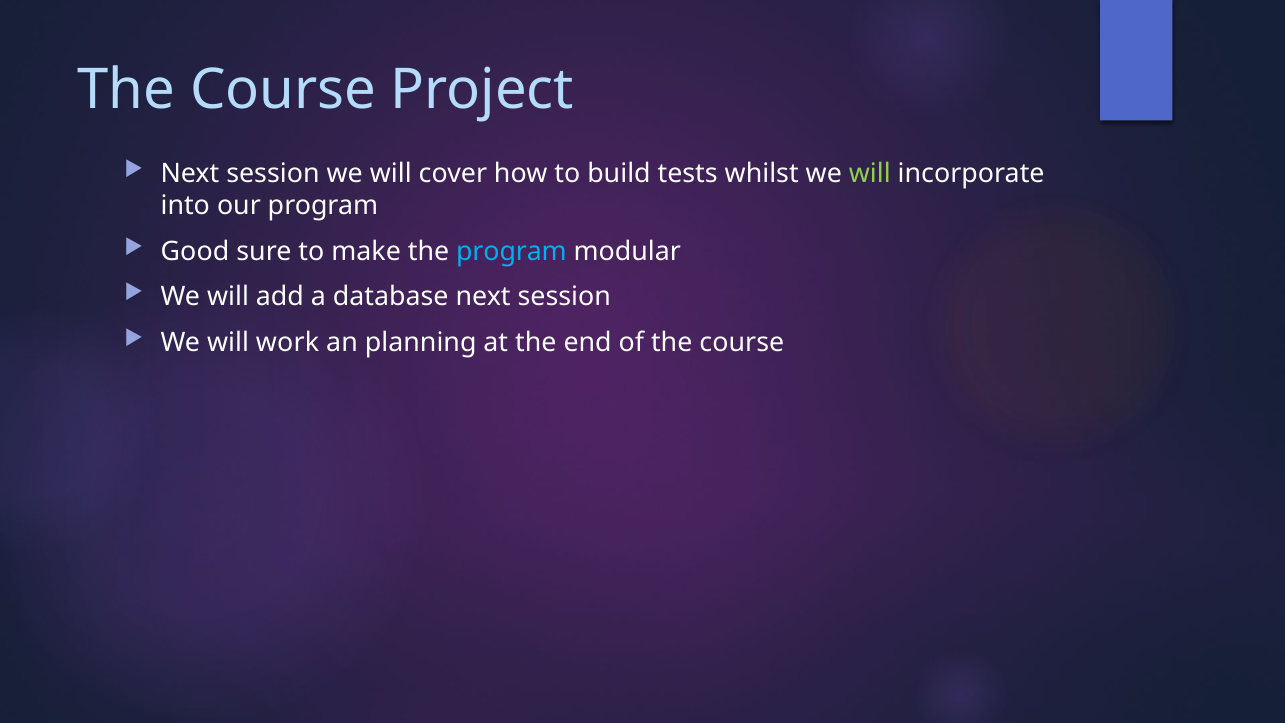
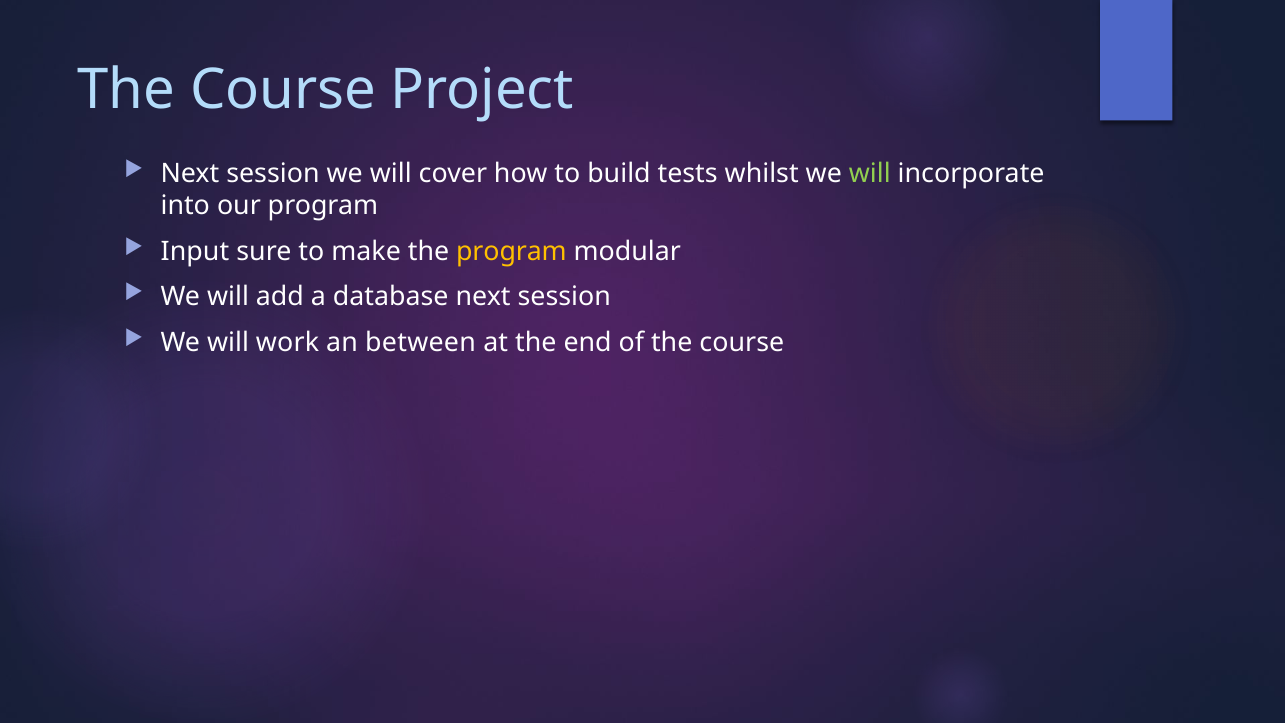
Good: Good -> Input
program at (511, 251) colour: light blue -> yellow
planning: planning -> between
